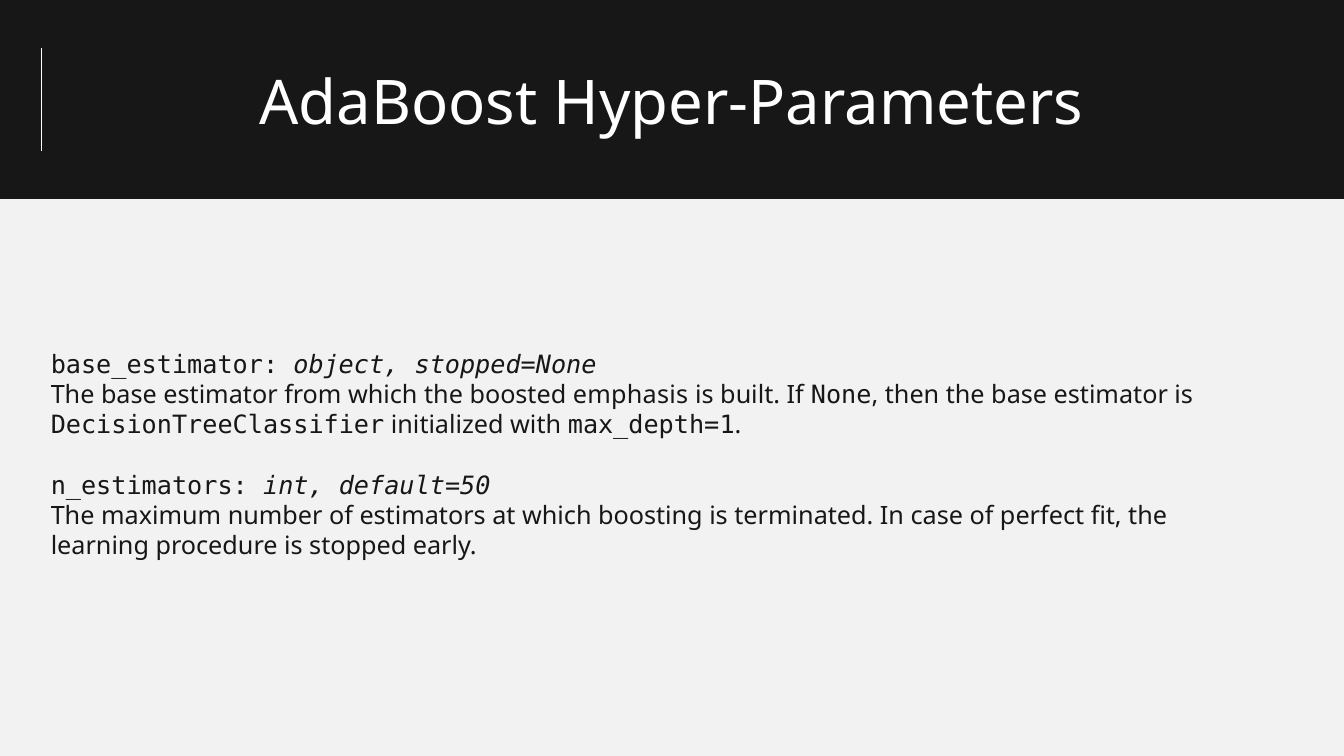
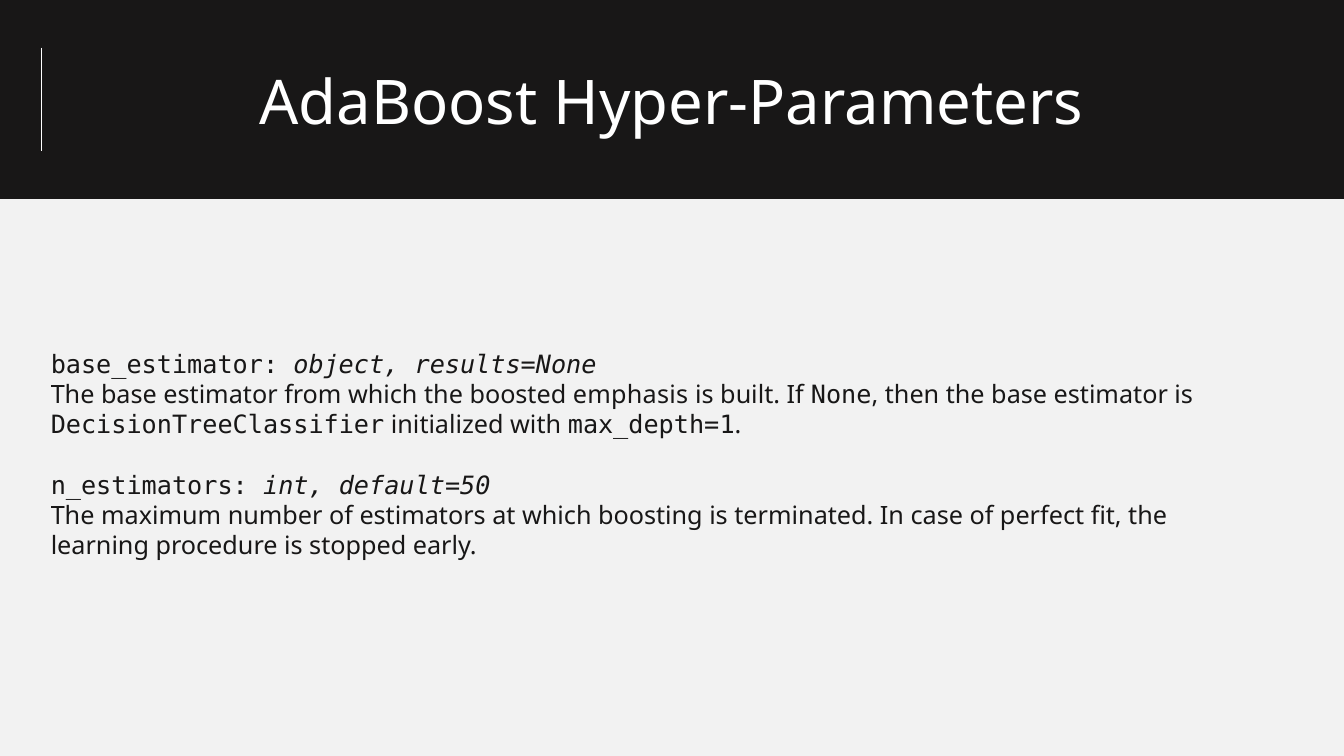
stopped=None: stopped=None -> results=None
